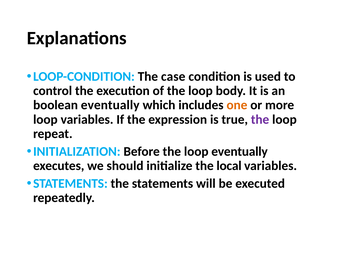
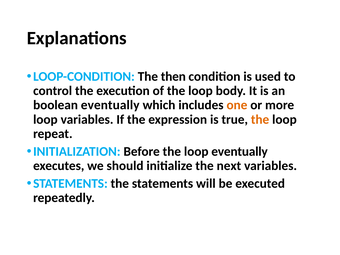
case: case -> then
the at (260, 119) colour: purple -> orange
local: local -> next
